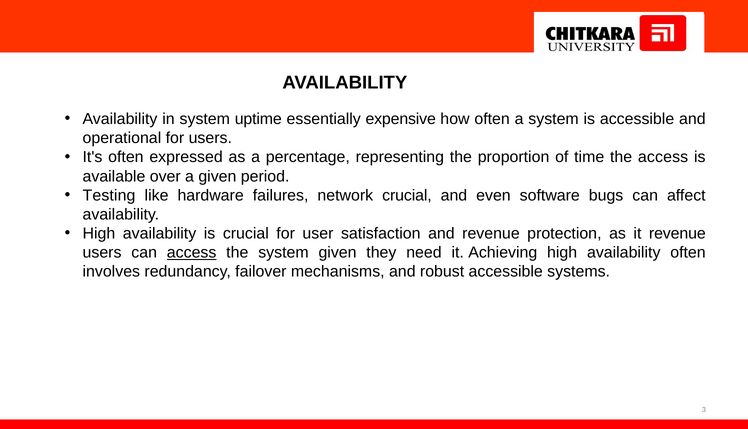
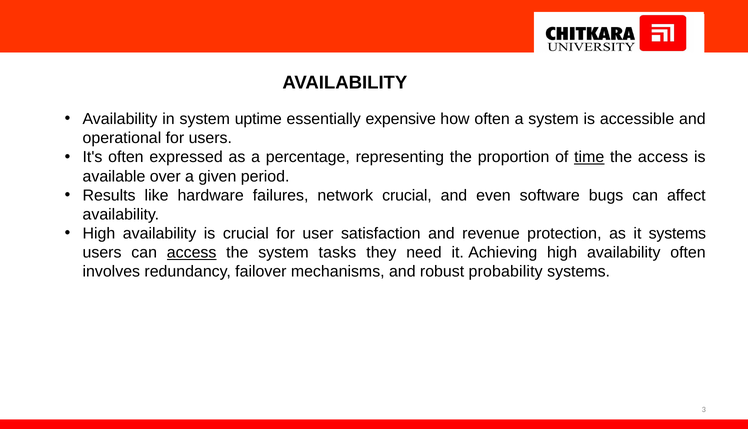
time underline: none -> present
Testing: Testing -> Results
it revenue: revenue -> systems
system given: given -> tasks
robust accessible: accessible -> probability
